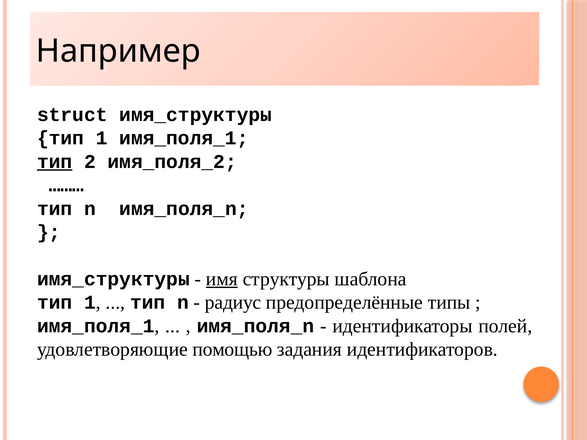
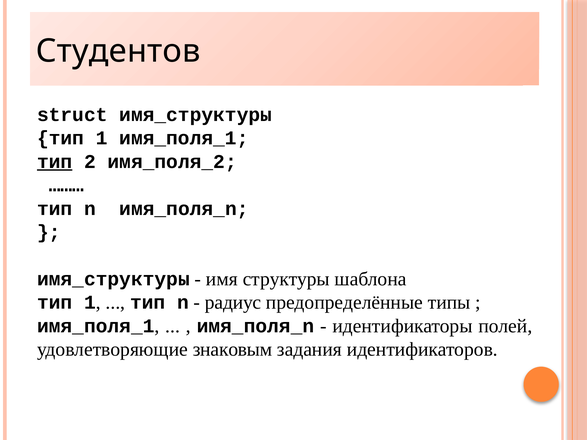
Например: Например -> Студентов
имя underline: present -> none
помощью: помощью -> знаковым
